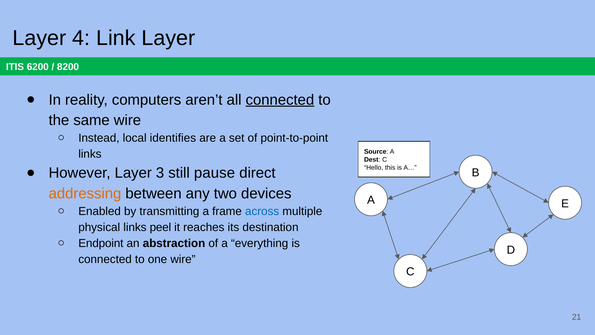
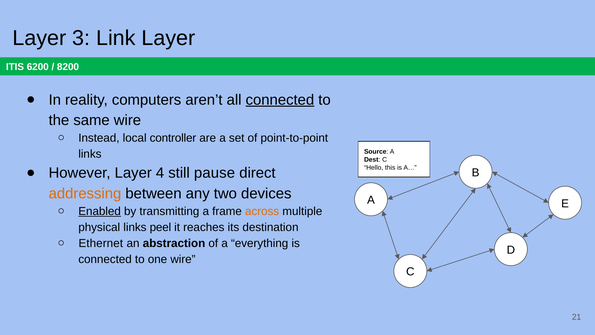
4: 4 -> 3
identifies: identifies -> controller
3: 3 -> 4
Enabled underline: none -> present
across colour: blue -> orange
Endpoint: Endpoint -> Ethernet
